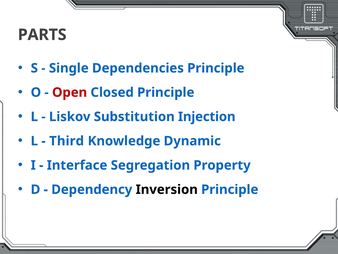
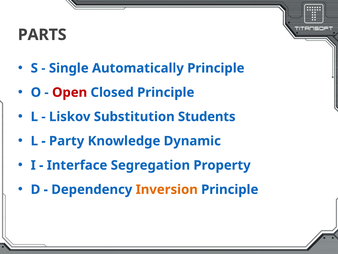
Dependencies: Dependencies -> Automatically
Injection: Injection -> Students
Third: Third -> Party
Inversion colour: black -> orange
